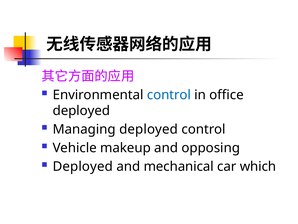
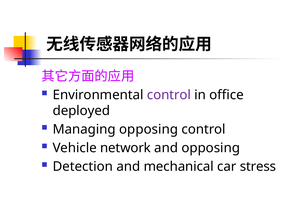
control at (169, 95) colour: blue -> purple
Managing deployed: deployed -> opposing
makeup: makeup -> network
Deployed at (83, 166): Deployed -> Detection
which: which -> stress
